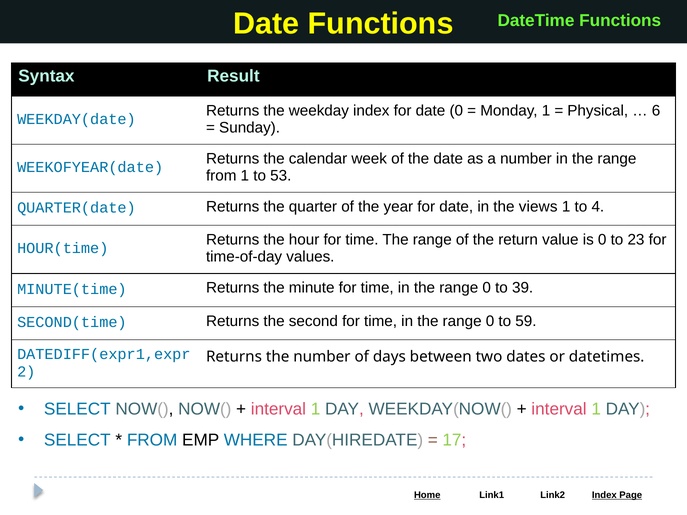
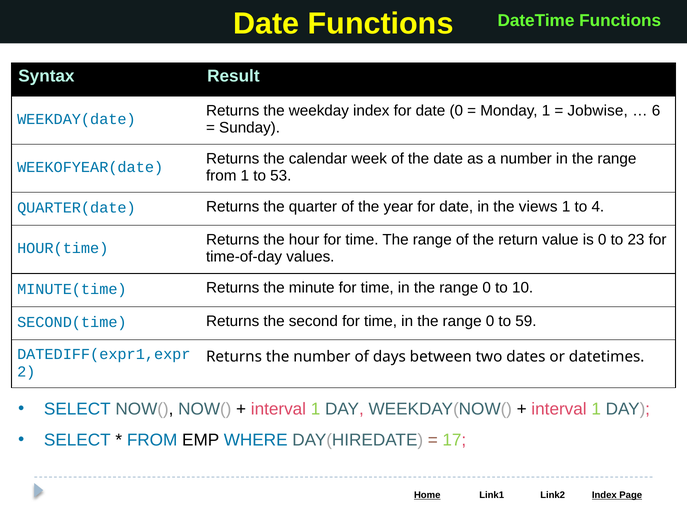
Physical: Physical -> Jobwise
39: 39 -> 10
